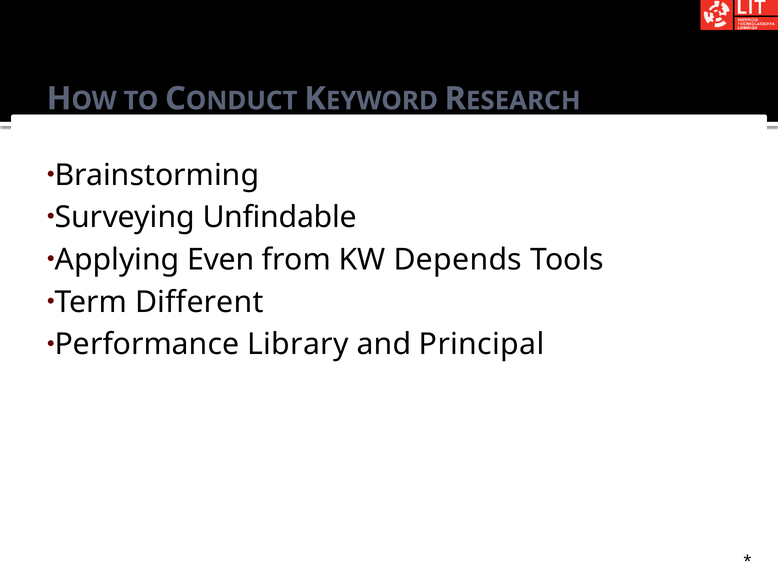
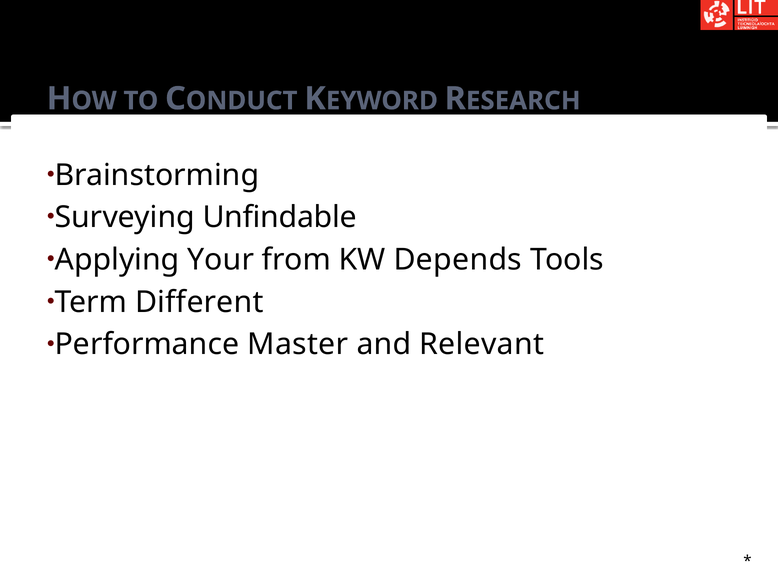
Even: Even -> Your
Library: Library -> Master
Principal: Principal -> Relevant
